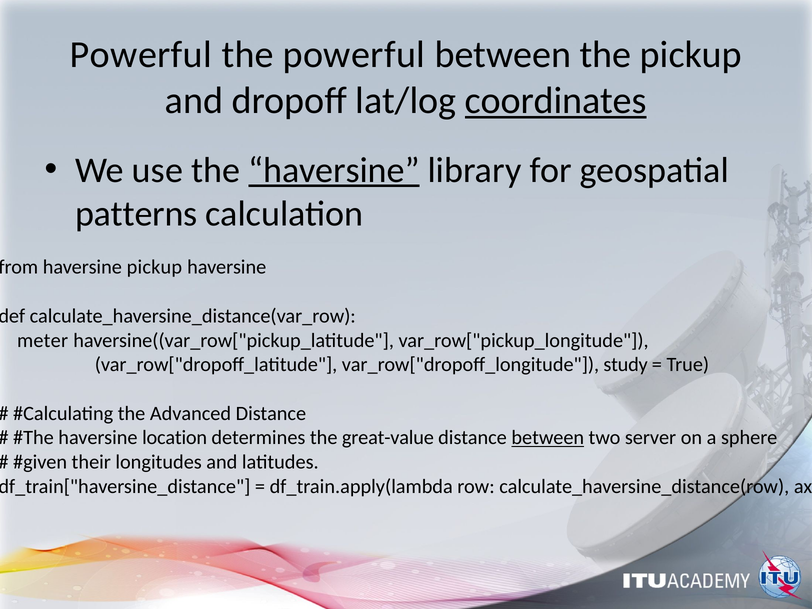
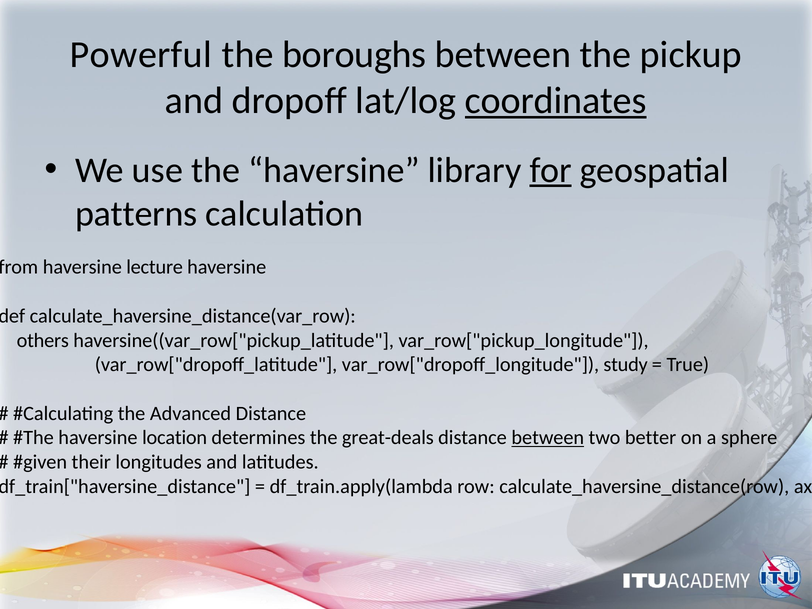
the powerful: powerful -> boroughs
haversine at (334, 170) underline: present -> none
for underline: none -> present
haversine pickup: pickup -> lecture
meter: meter -> others
great-value: great-value -> great-deals
server: server -> better
